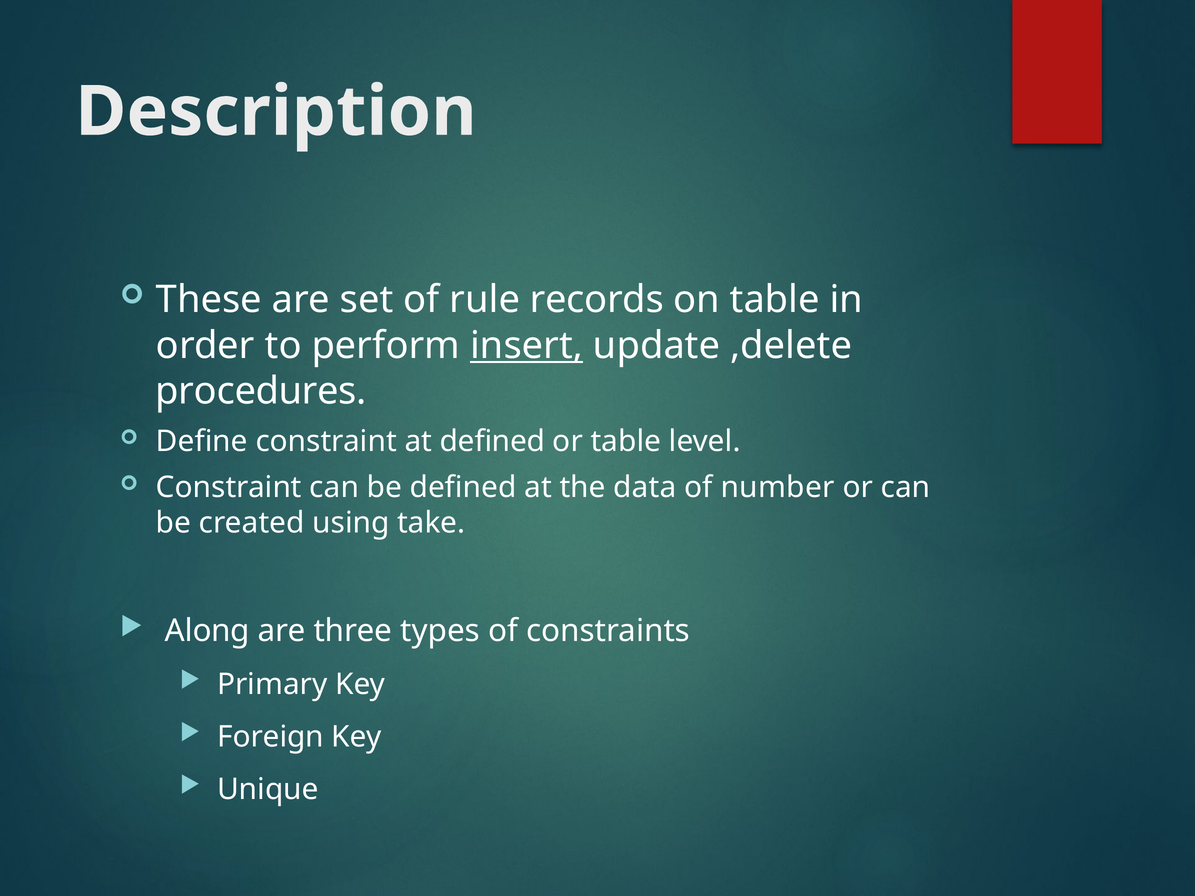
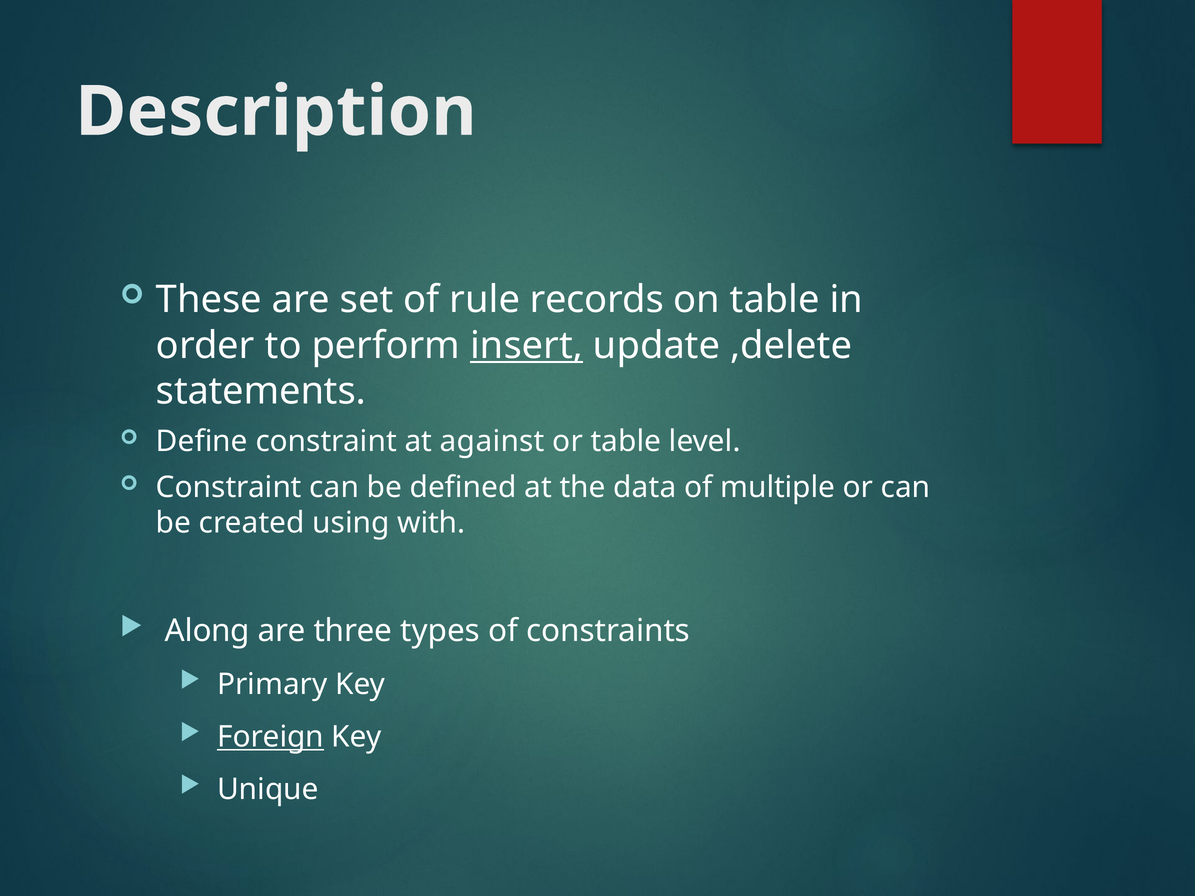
procedures: procedures -> statements
at defined: defined -> against
number: number -> multiple
take: take -> with
Foreign underline: none -> present
